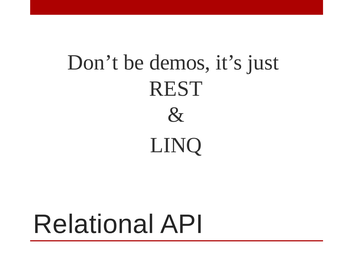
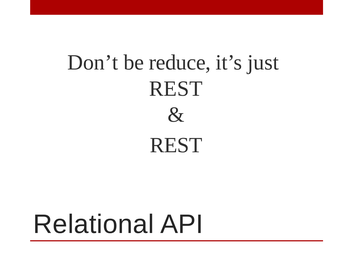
demos: demos -> reduce
LINQ at (176, 145): LINQ -> REST
